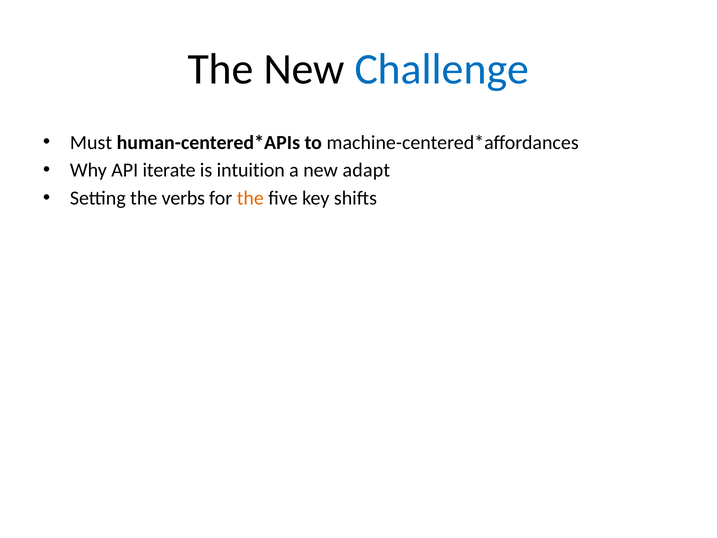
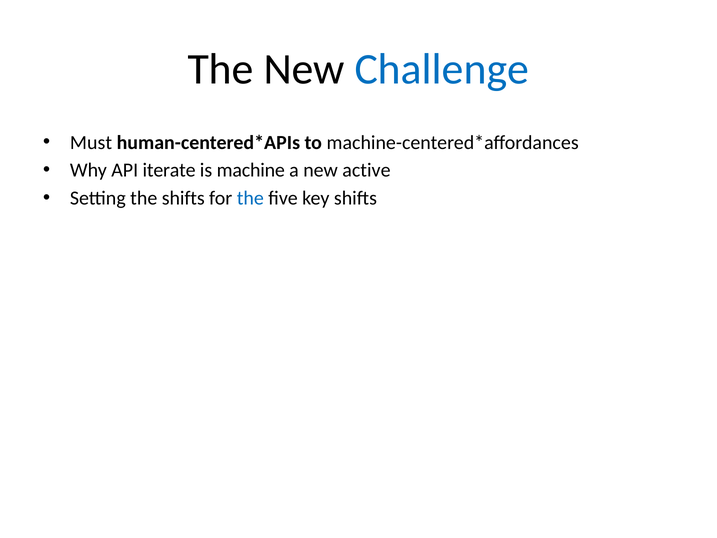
intuition: intuition -> machine
adapt: adapt -> active
the verbs: verbs -> shifts
the at (250, 198) colour: orange -> blue
